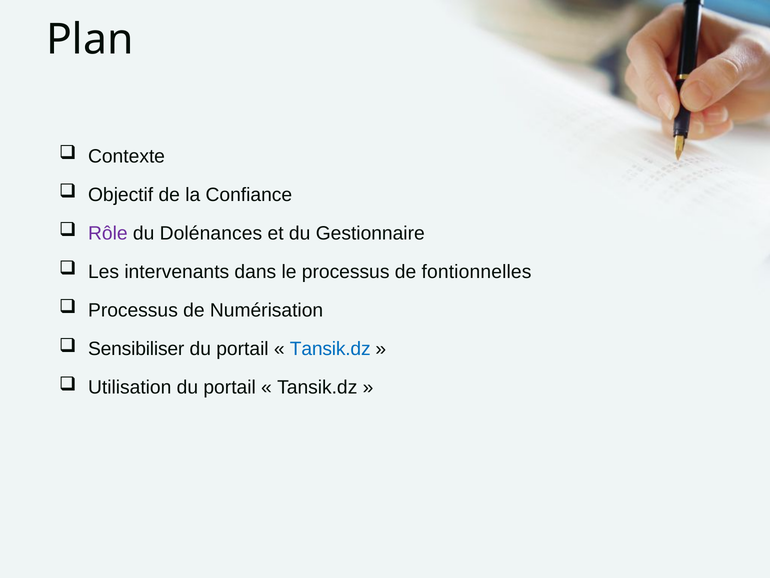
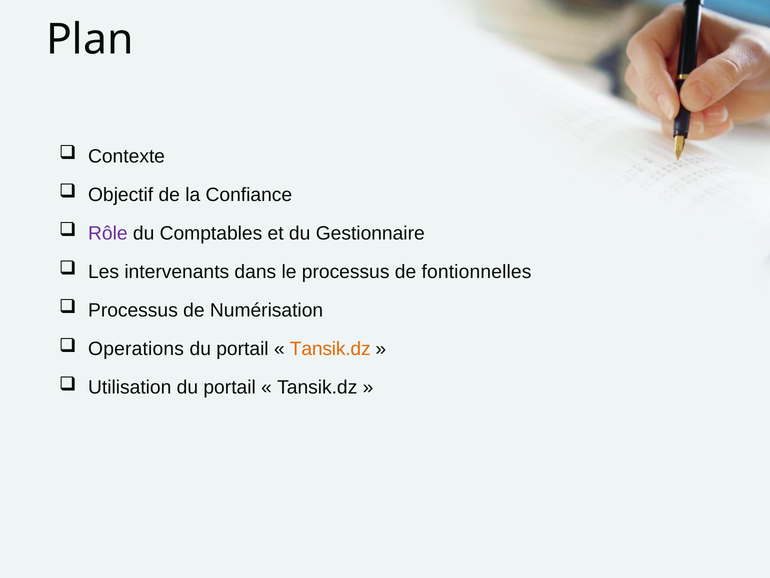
Dolénances: Dolénances -> Comptables
Sensibiliser: Sensibiliser -> Operations
Tansik.dz at (330, 349) colour: blue -> orange
